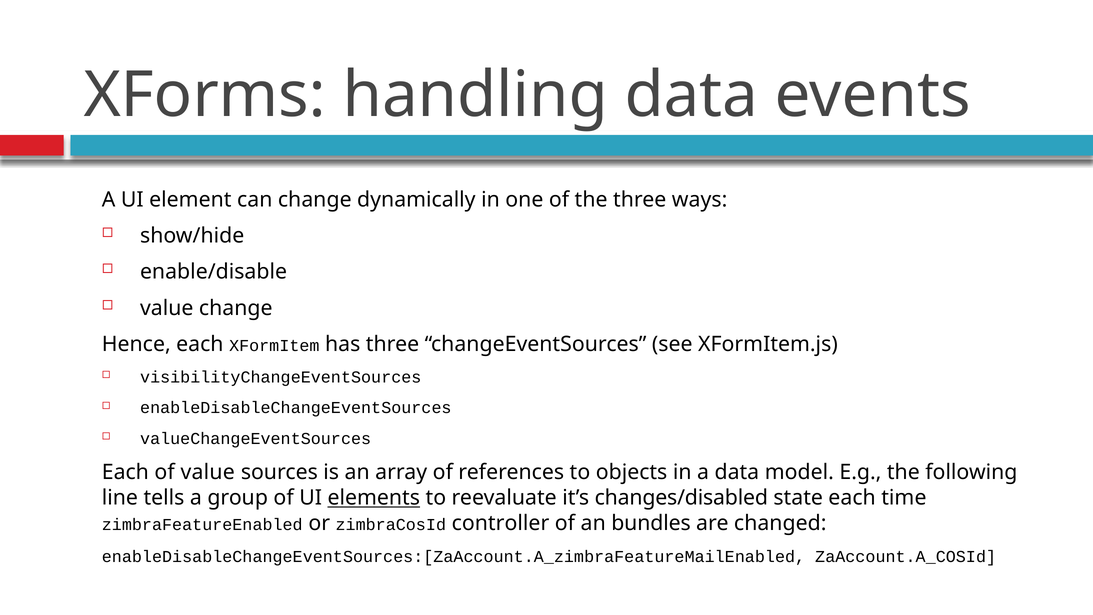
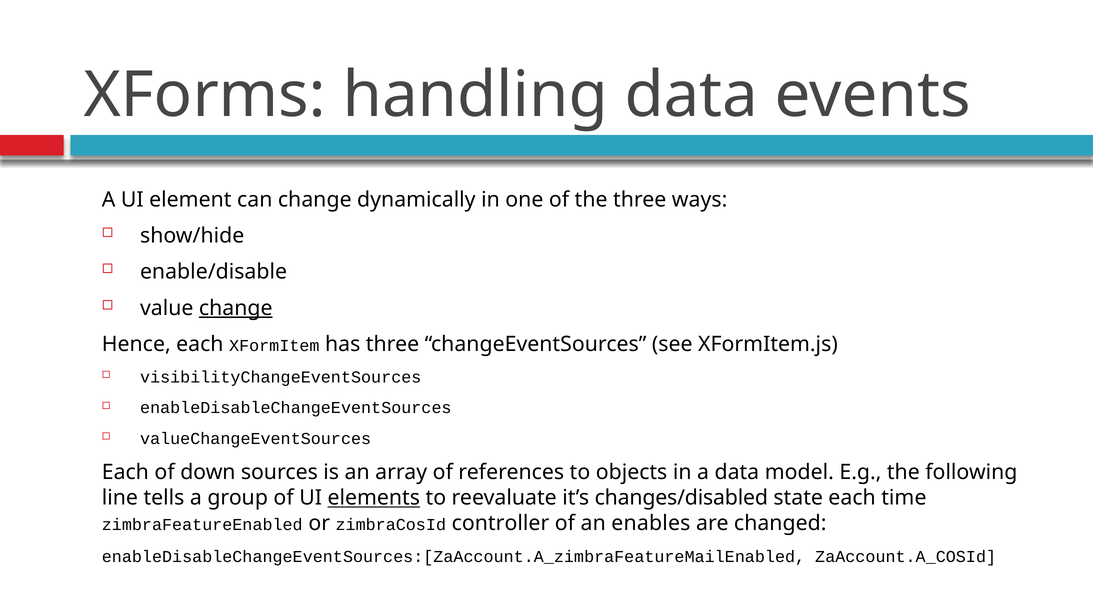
change at (236, 308) underline: none -> present
of value: value -> down
bundles: bundles -> enables
